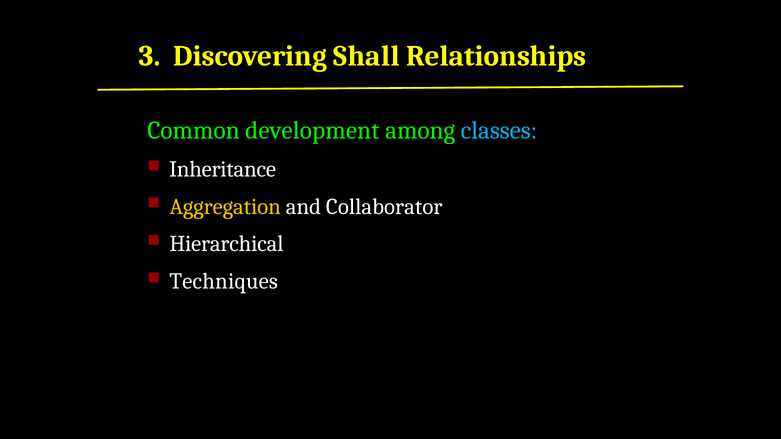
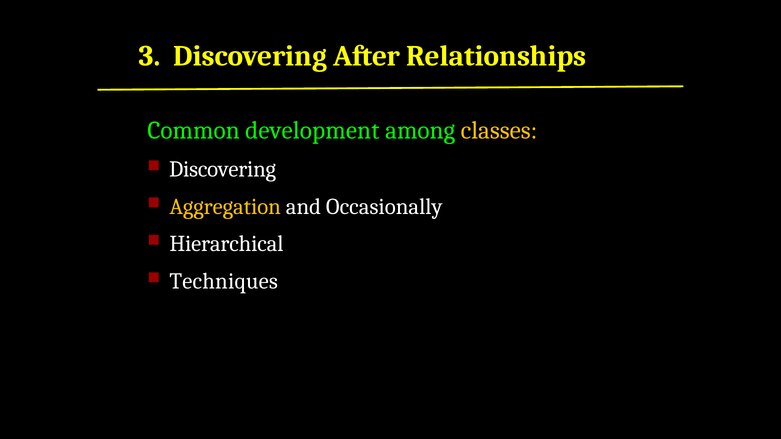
Shall: Shall -> After
classes colour: light blue -> yellow
Inheritance at (223, 169): Inheritance -> Discovering
Collaborator: Collaborator -> Occasionally
